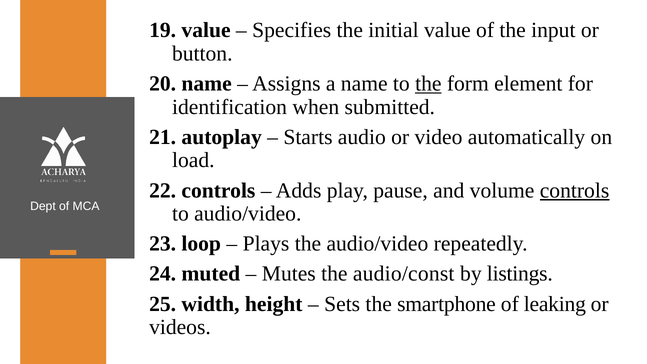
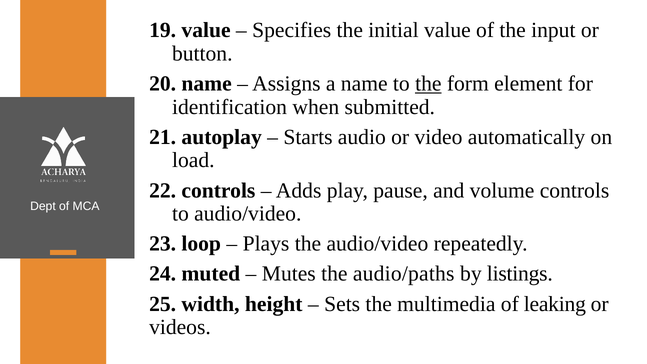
controls at (575, 190) underline: present -> none
audio/const: audio/const -> audio/paths
smartphone: smartphone -> multimedia
